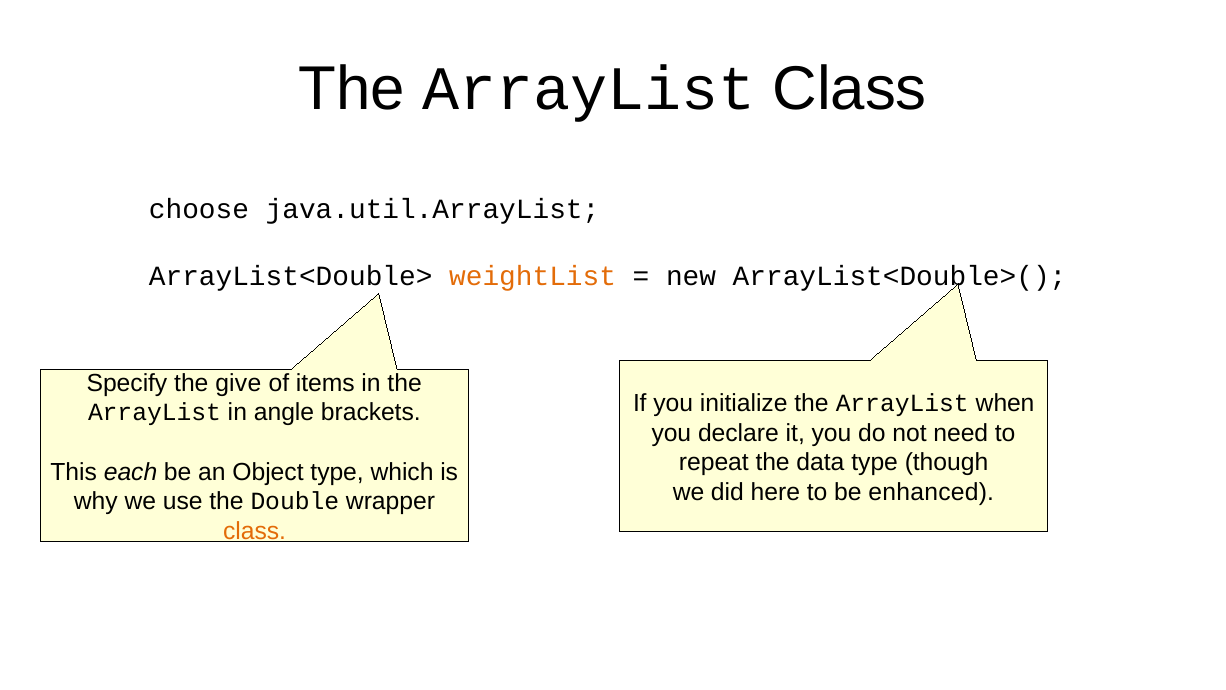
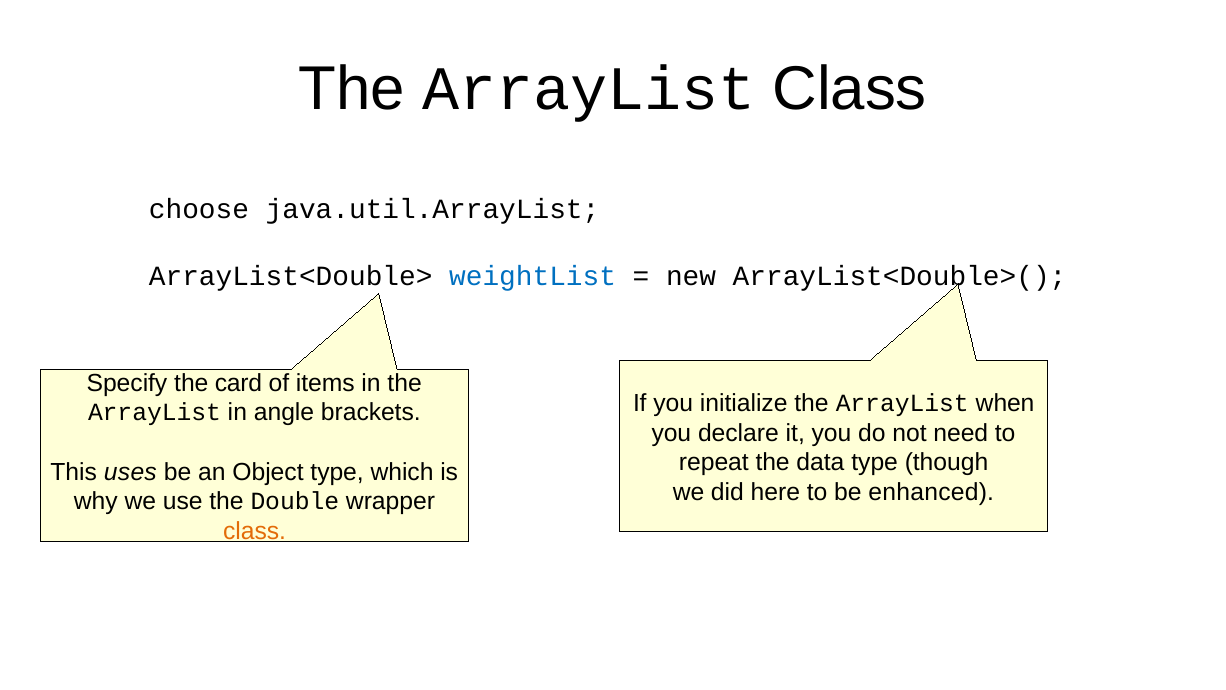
weightList colour: orange -> blue
give: give -> card
each: each -> uses
